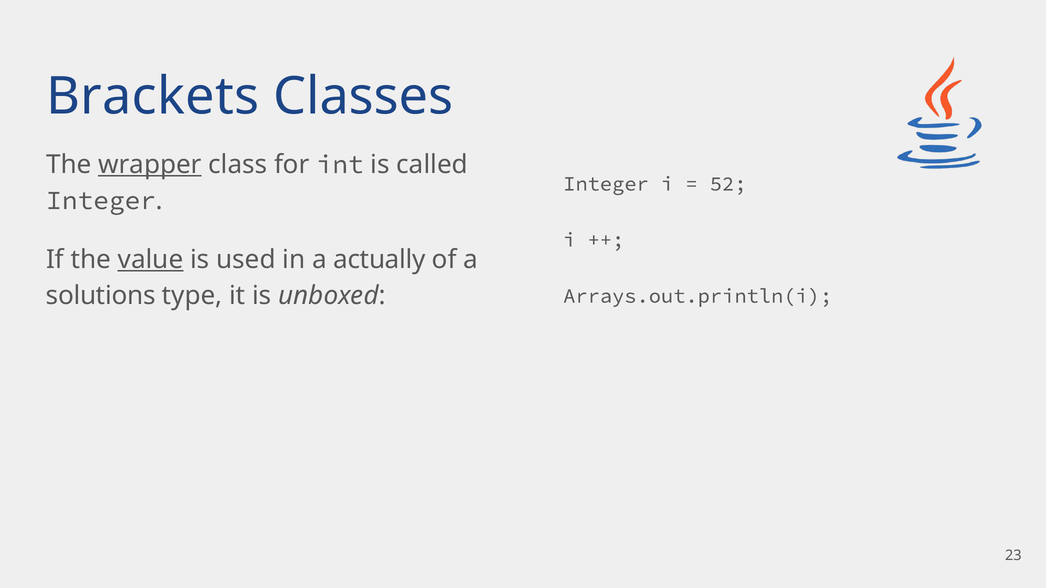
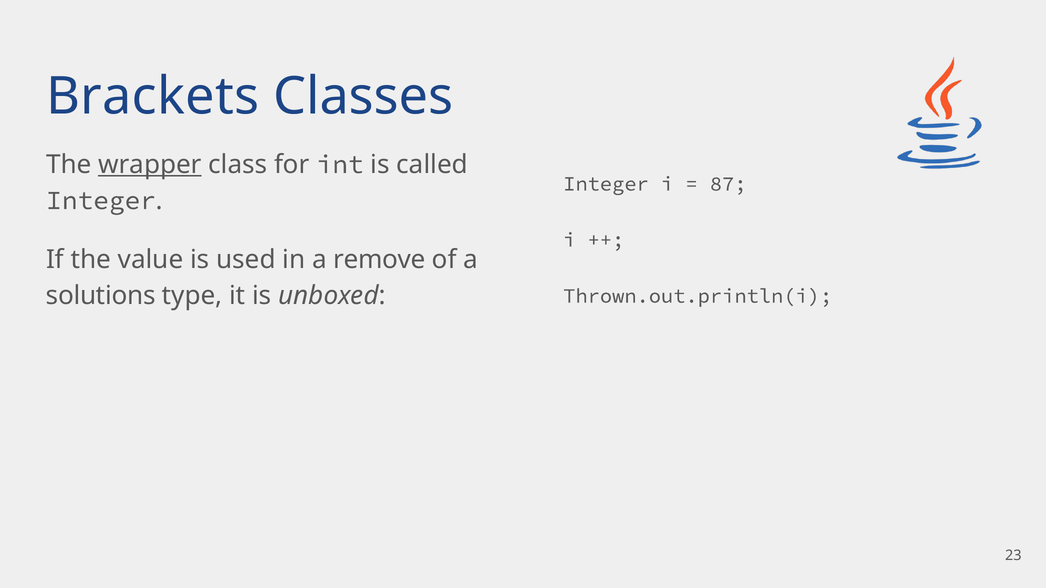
52: 52 -> 87
value underline: present -> none
actually: actually -> remove
Arrays.out.println(i: Arrays.out.println(i -> Thrown.out.println(i
